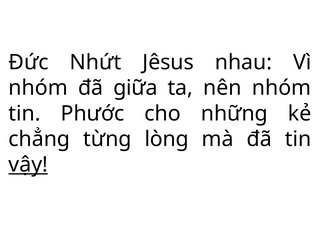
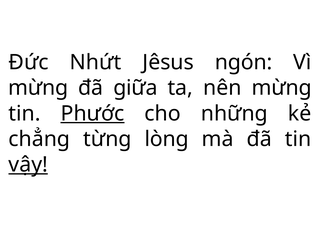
nhau: nhau -> ngón
nhóm at (38, 88): nhóm -> mừng
nên nhóm: nhóm -> mừng
Phước underline: none -> present
